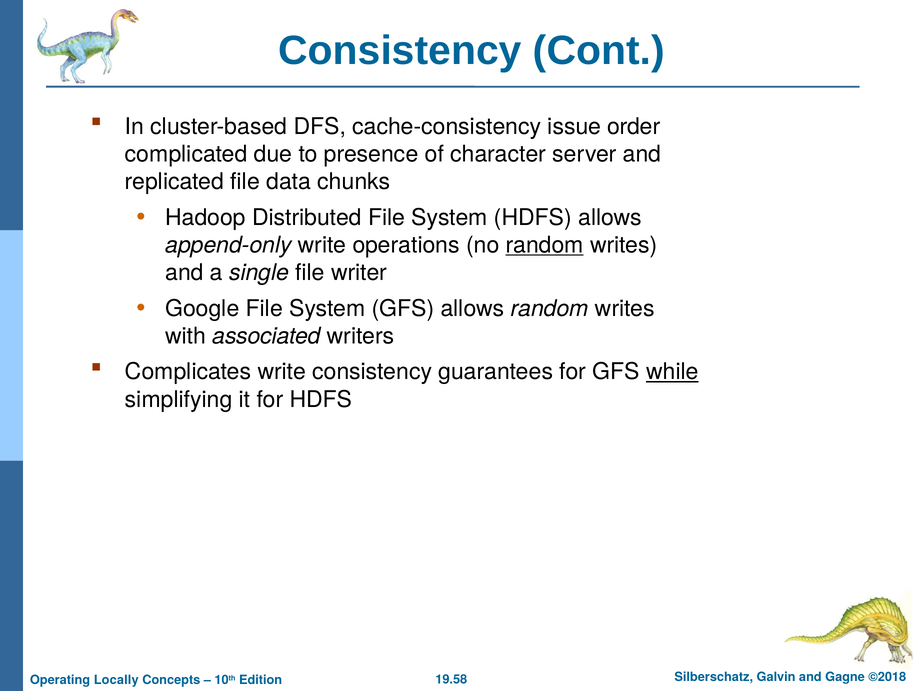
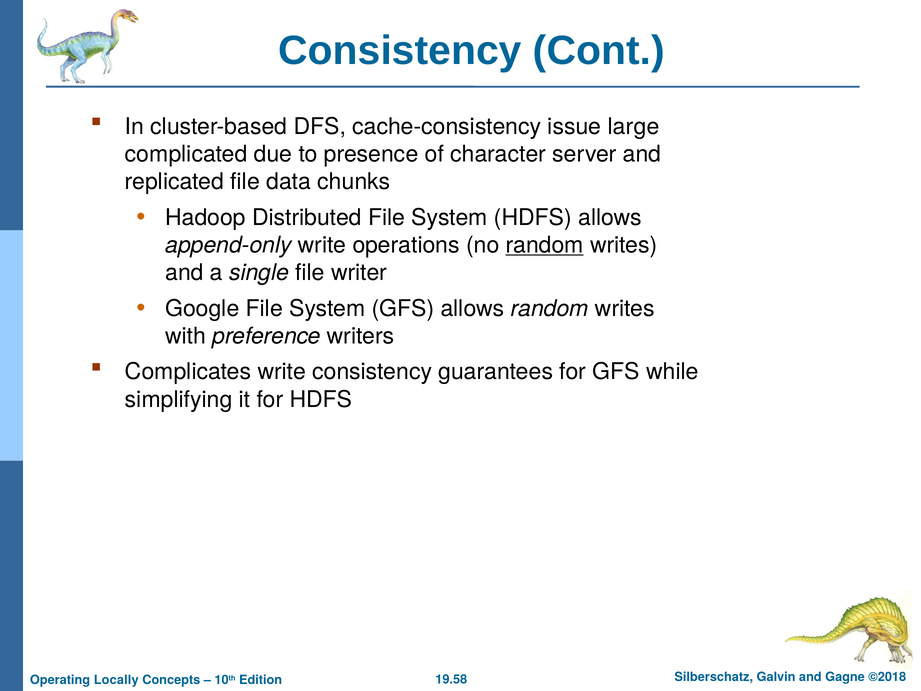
order: order -> large
associated: associated -> preference
while underline: present -> none
